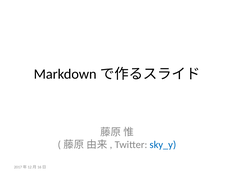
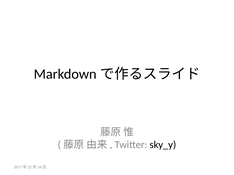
sky_y colour: blue -> black
